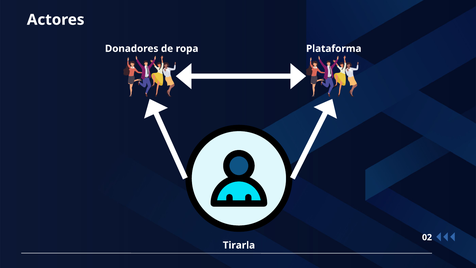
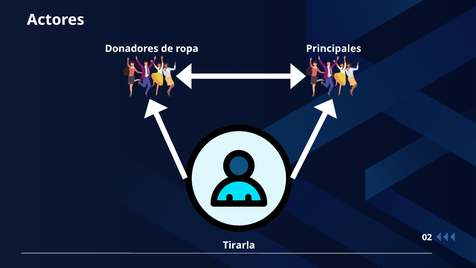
Plataforma: Plataforma -> Principales
